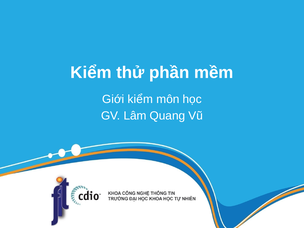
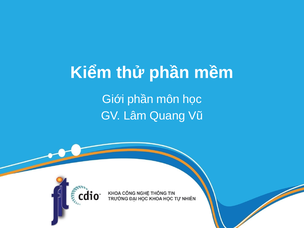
Giới kiểm: kiểm -> phần
